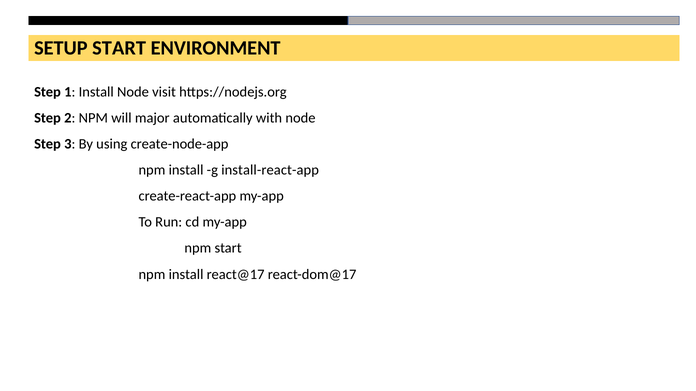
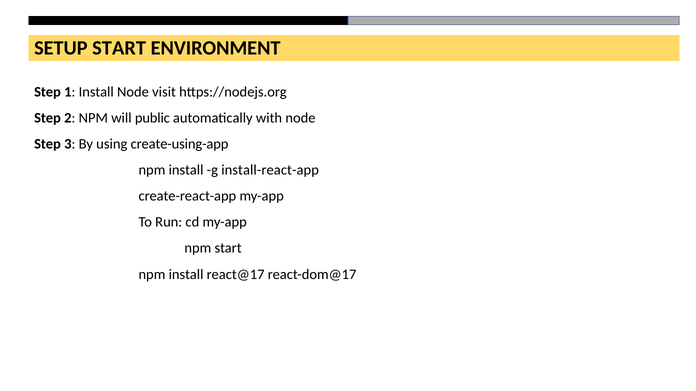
major: major -> public
create-node-app: create-node-app -> create-using-app
